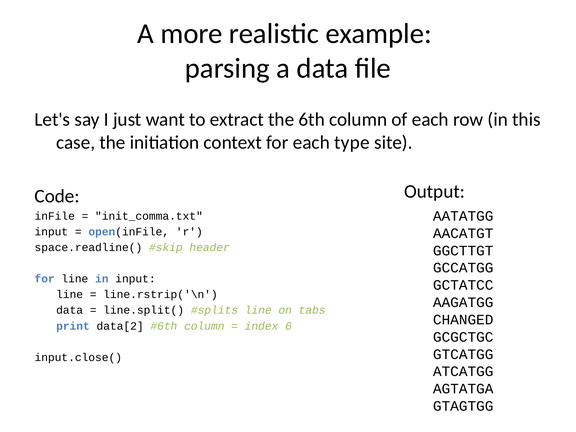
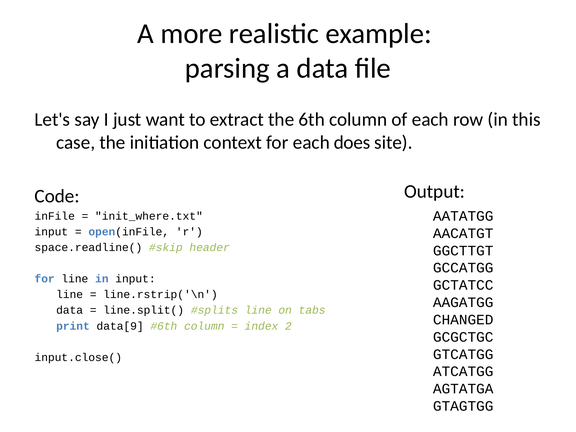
type: type -> does
init_comma.txt: init_comma.txt -> init_where.txt
data[2: data[2 -> data[9
6: 6 -> 2
